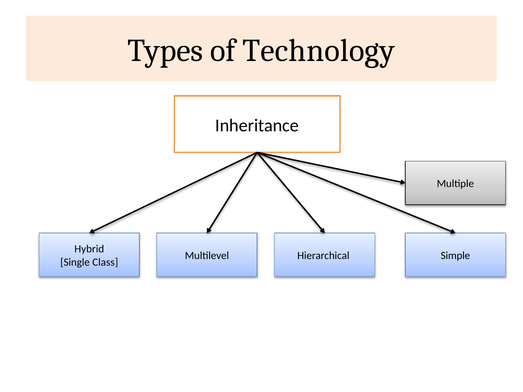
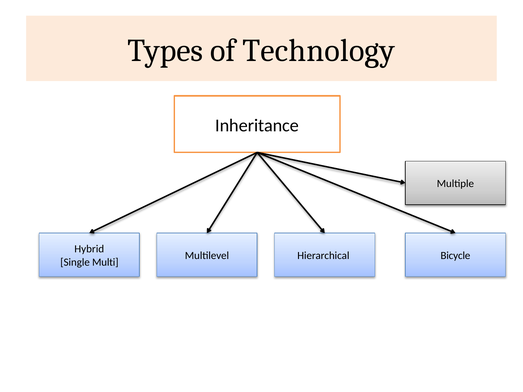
Simple: Simple -> Bicycle
Class: Class -> Multi
